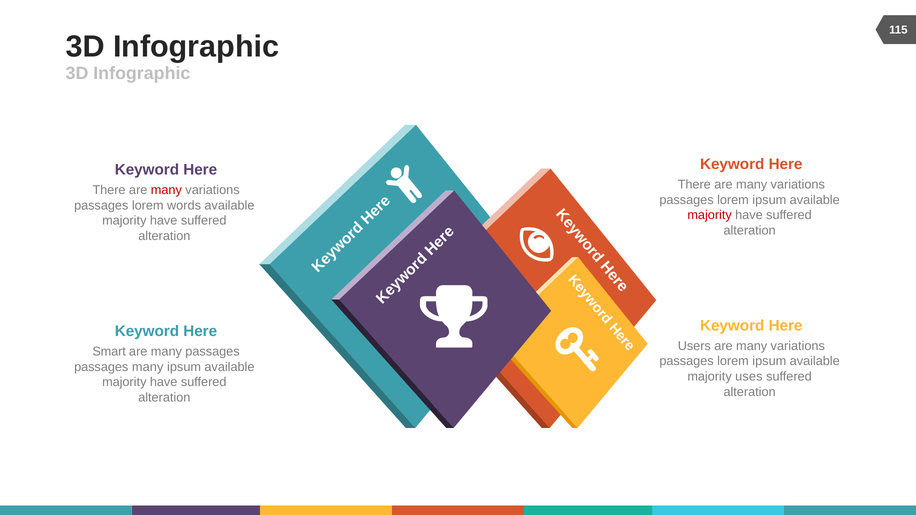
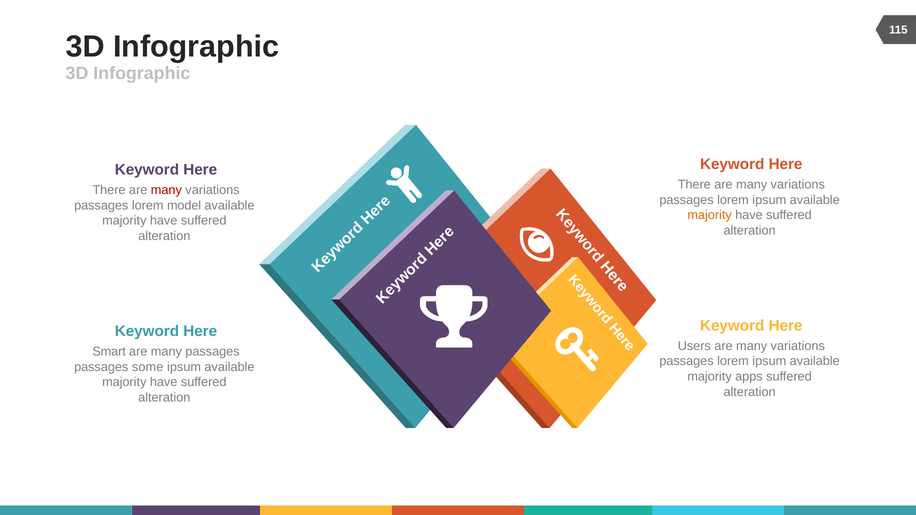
words: words -> model
majority at (710, 215) colour: red -> orange
passages many: many -> some
uses: uses -> apps
